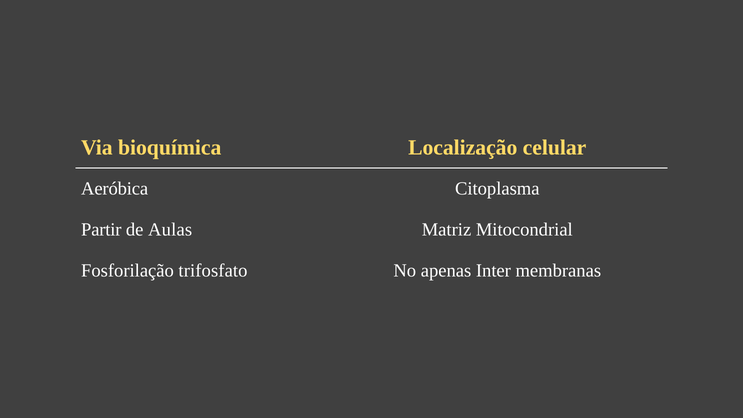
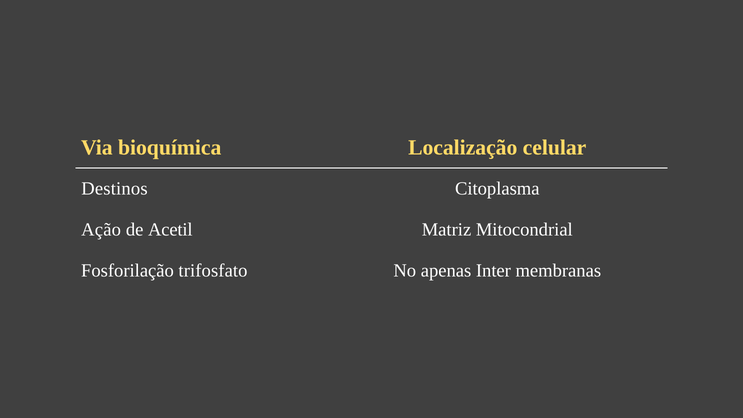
Aeróbica: Aeróbica -> Destinos
Partir: Partir -> Ação
Aulas: Aulas -> Acetil
